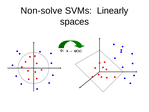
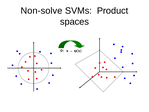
Linearly: Linearly -> Product
